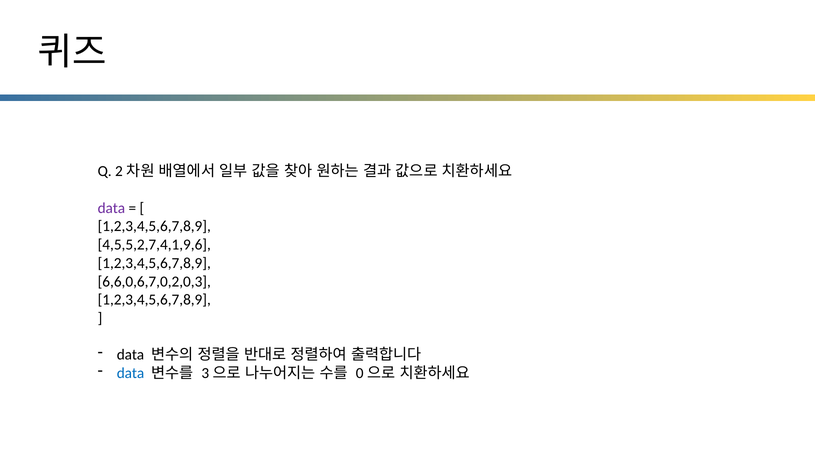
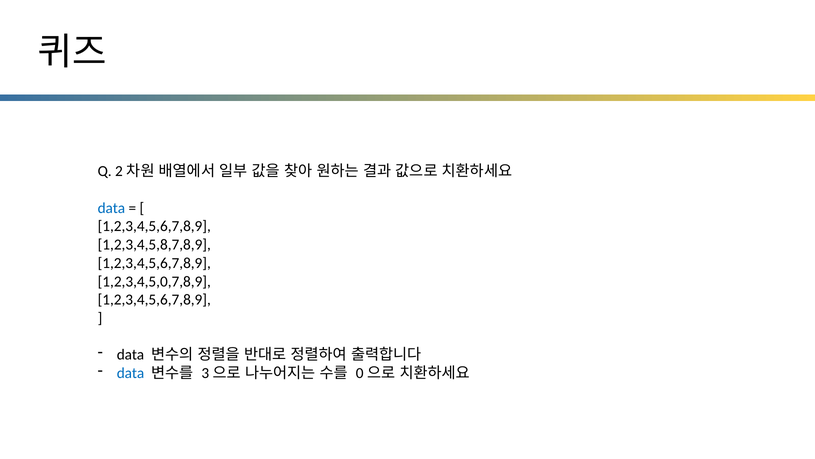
data at (111, 208) colour: purple -> blue
4,5,5,2,7,4,1,9,6: 4,5,5,2,7,4,1,9,6 -> 1,2,3,4,5,8,7,8,9
6,6,0,6,7,0,2,0,3: 6,6,0,6,7,0,2,0,3 -> 1,2,3,4,5,0,7,8,9
